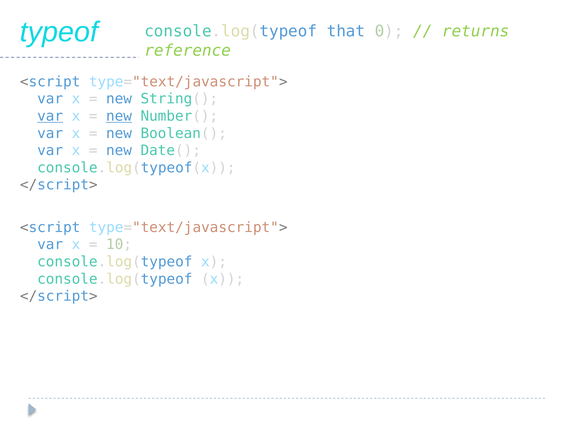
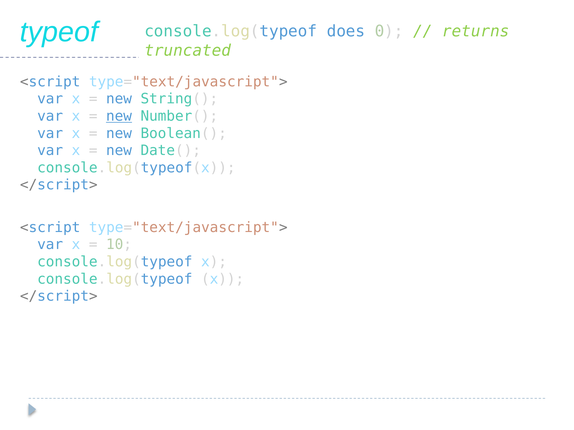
that: that -> does
reference: reference -> truncated
var at (50, 116) underline: present -> none
